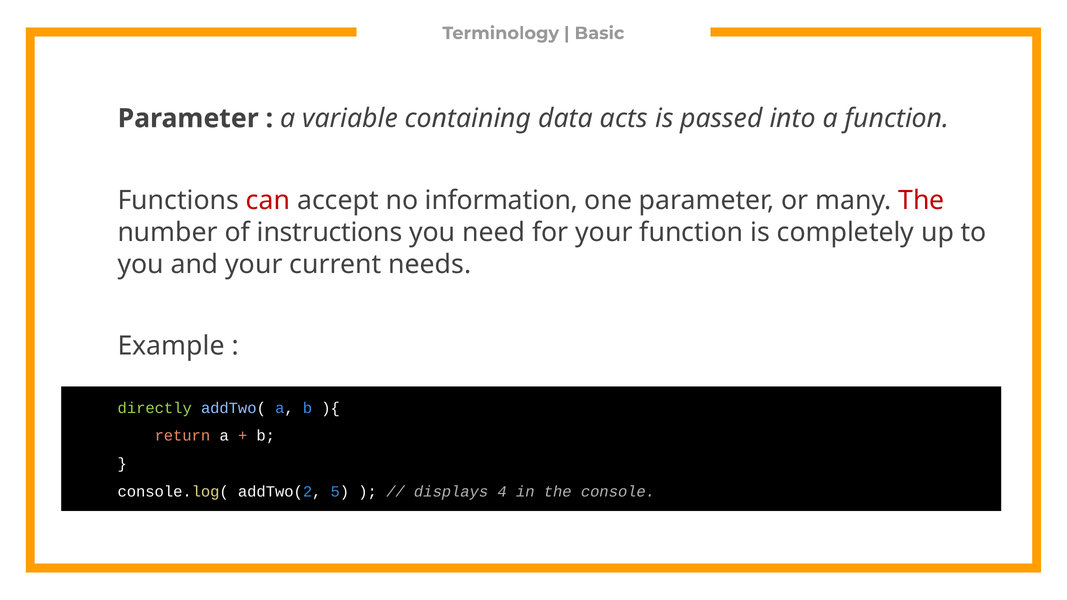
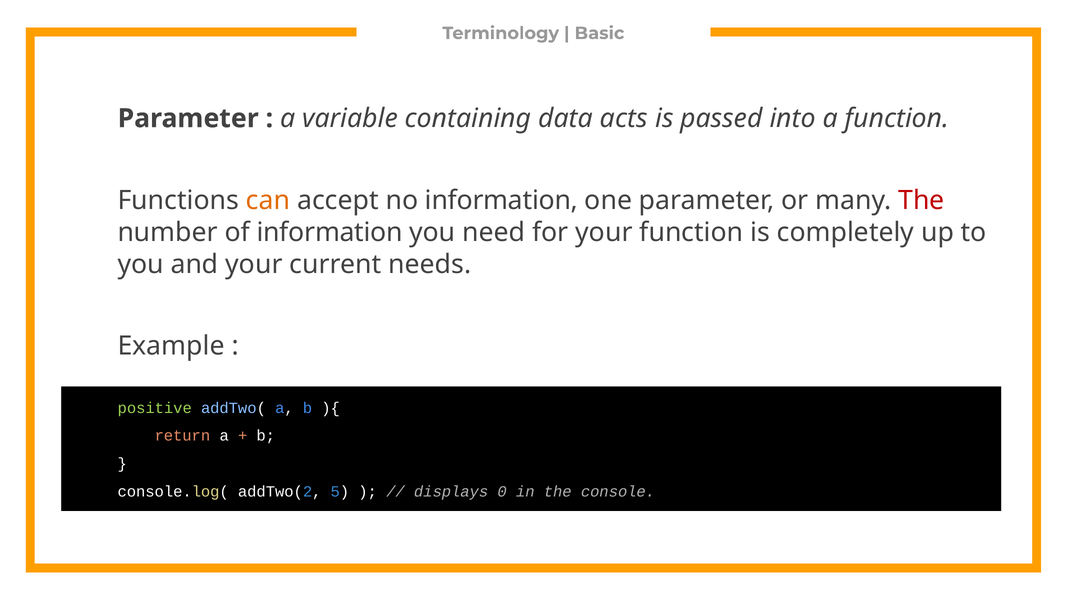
can colour: red -> orange
of instructions: instructions -> information
directly: directly -> positive
4: 4 -> 0
